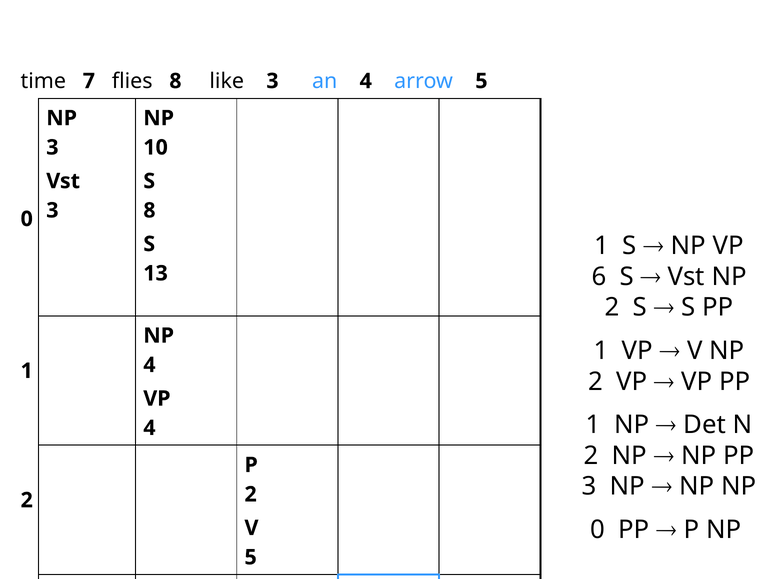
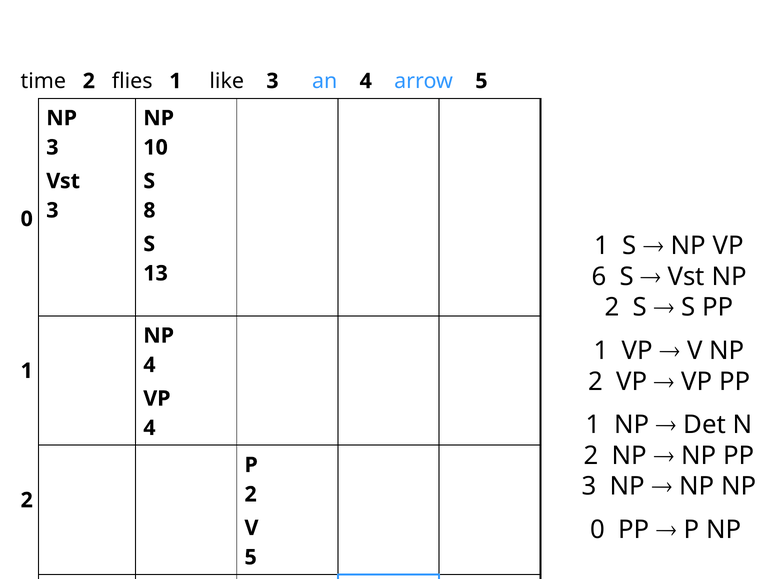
time 7: 7 -> 2
flies 8: 8 -> 1
